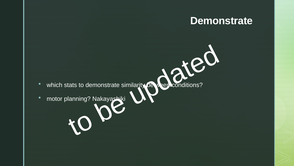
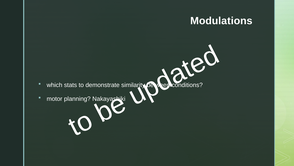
Demonstrate at (221, 21): Demonstrate -> Modulations
